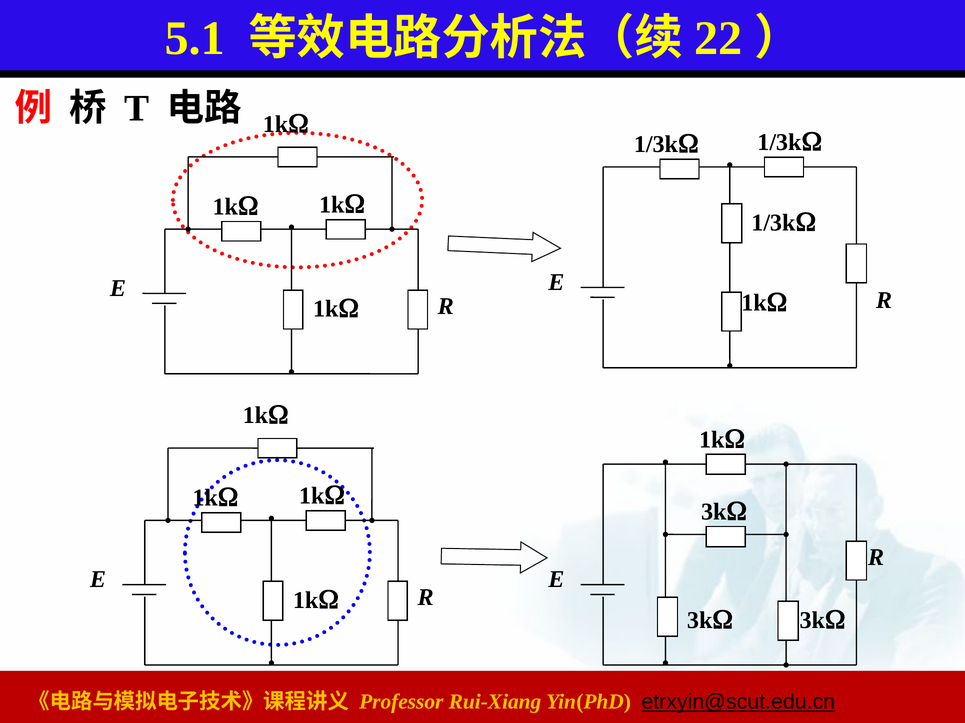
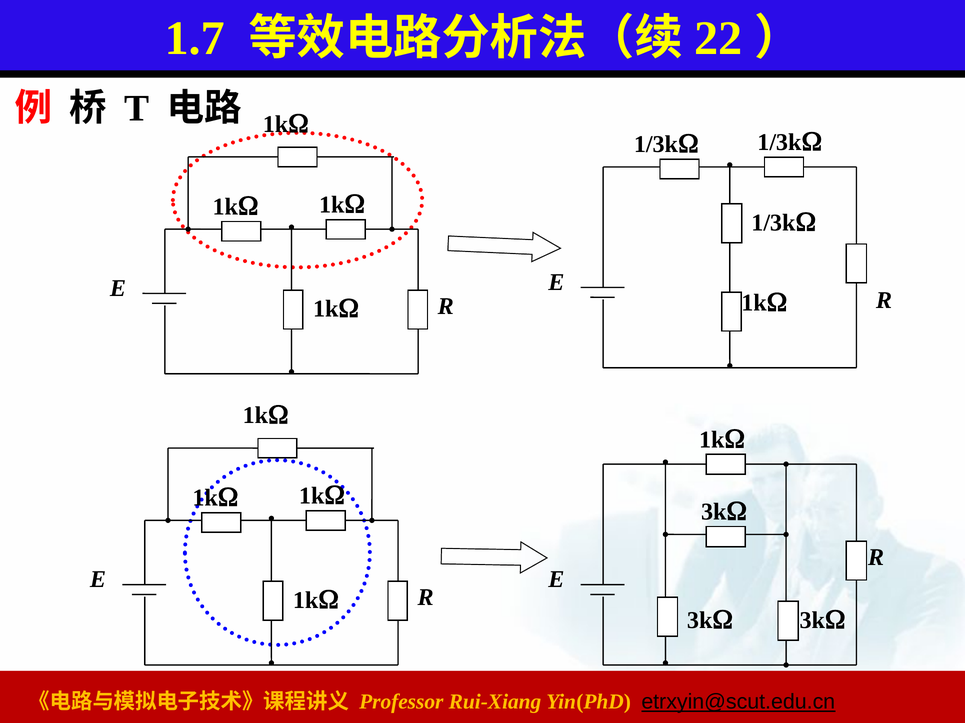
5.1: 5.1 -> 1.7
